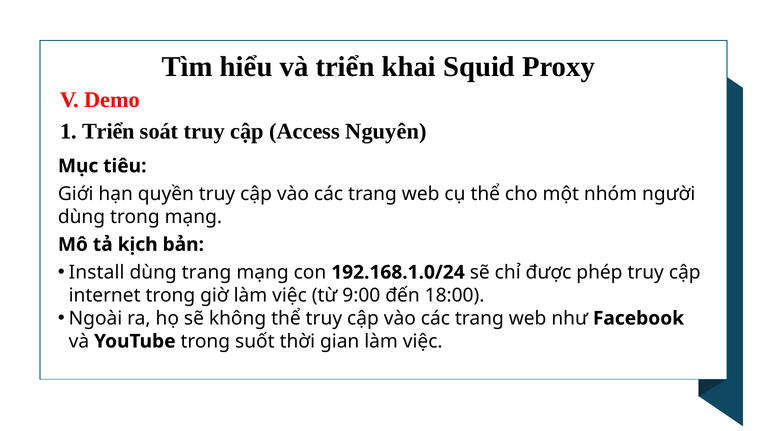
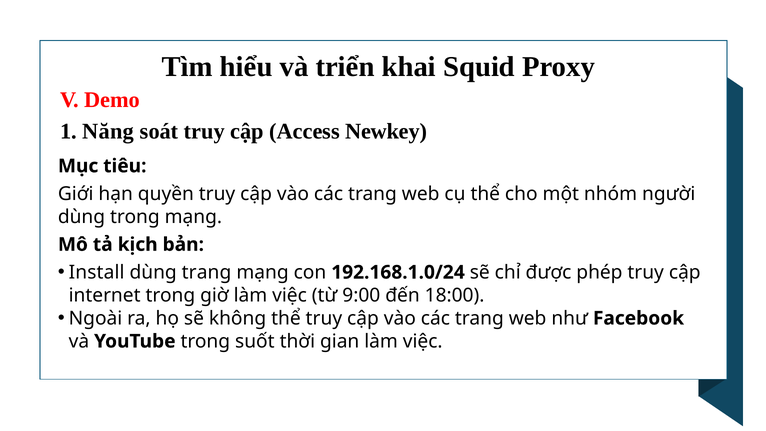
1 Triển: Triển -> Năng
Nguyên: Nguyên -> Newkey
